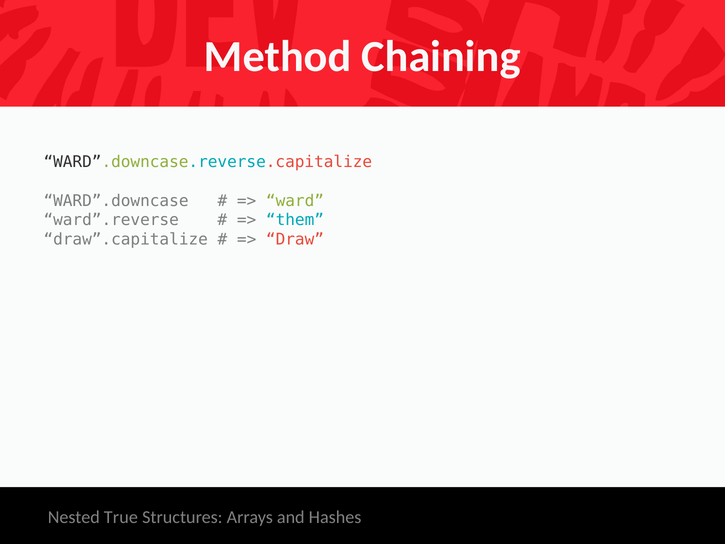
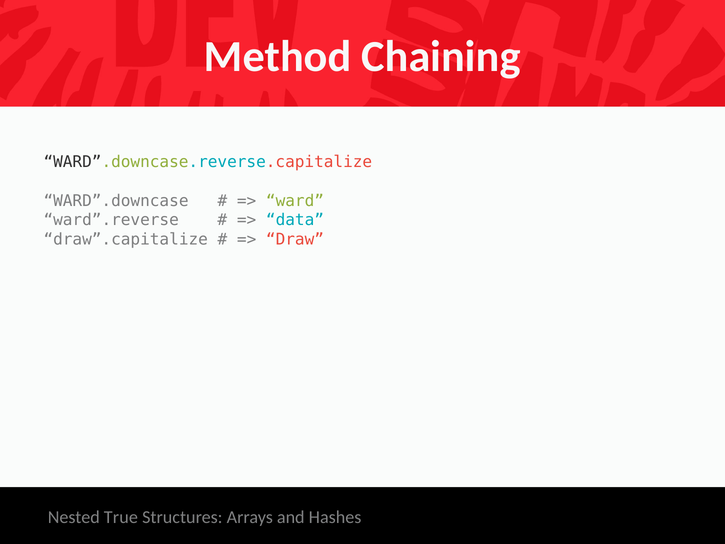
them: them -> data
